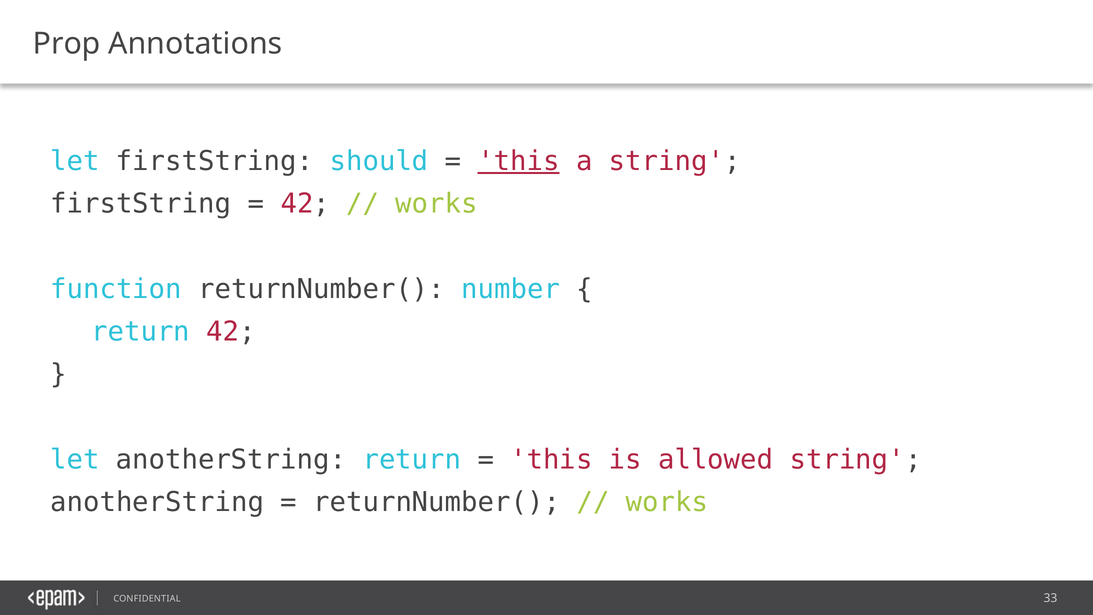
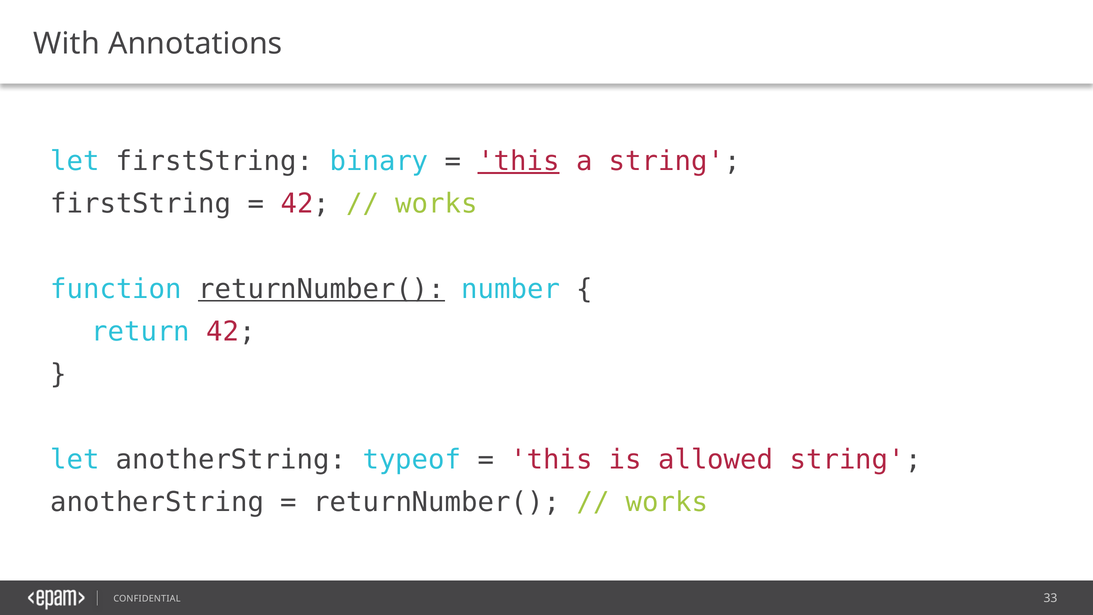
Prop: Prop -> With
should: should -> binary
returnNumber( at (322, 289) underline: none -> present
anotherString return: return -> typeof
